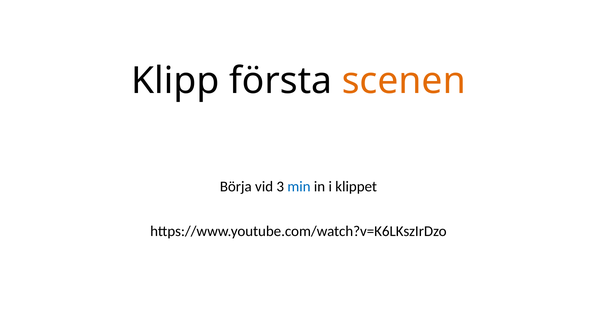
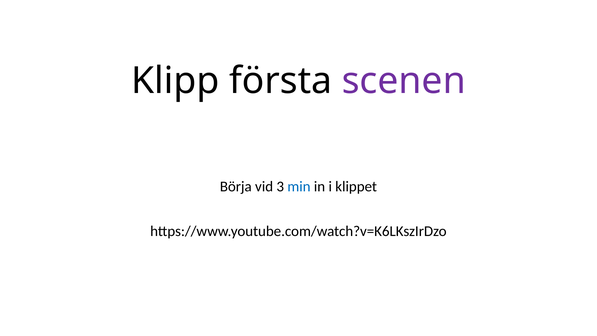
scenen colour: orange -> purple
